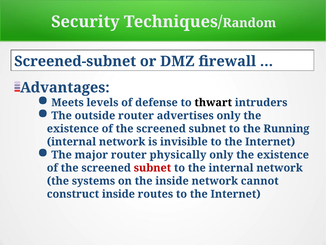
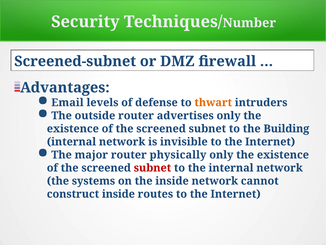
Random: Random -> Number
Meets: Meets -> Email
thwart colour: black -> orange
Running: Running -> Building
